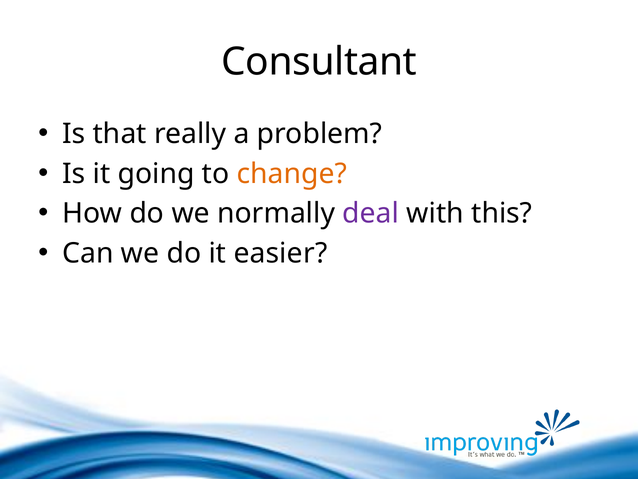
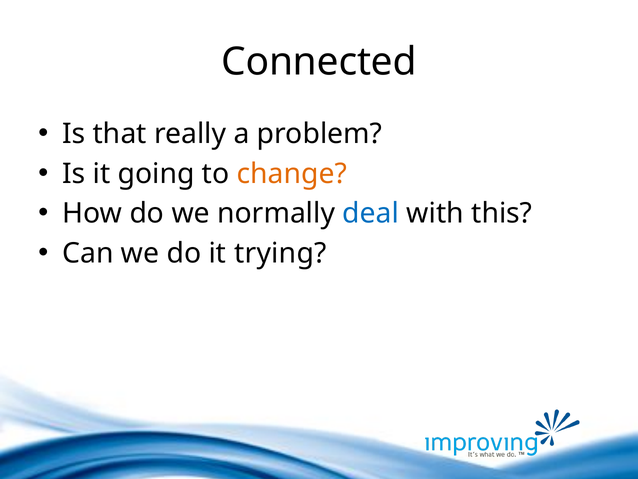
Consultant: Consultant -> Connected
deal colour: purple -> blue
easier: easier -> trying
